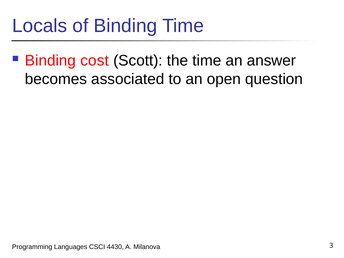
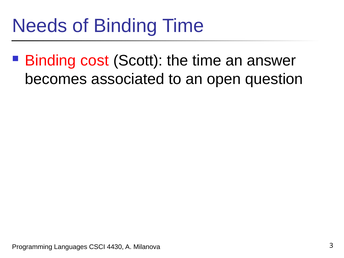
Locals: Locals -> Needs
